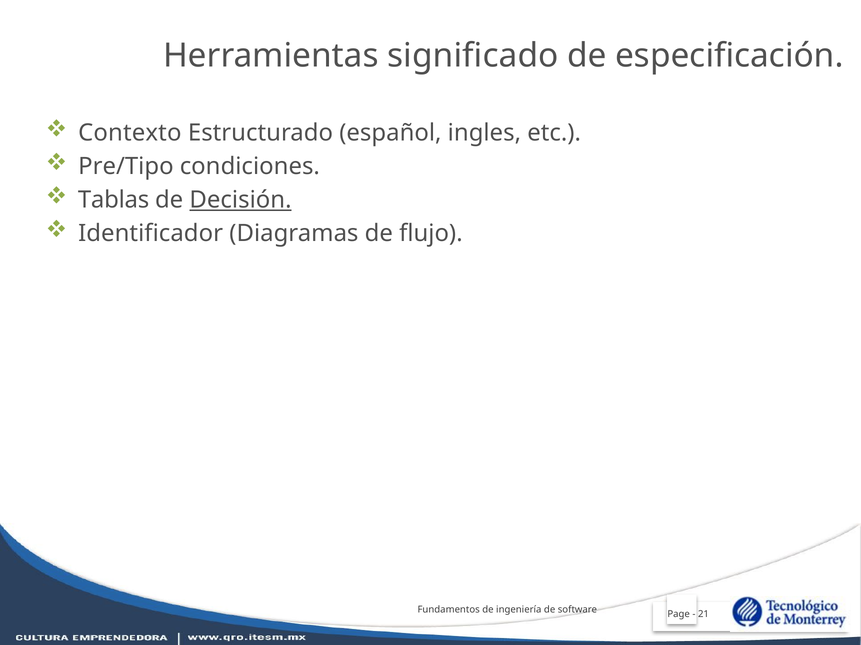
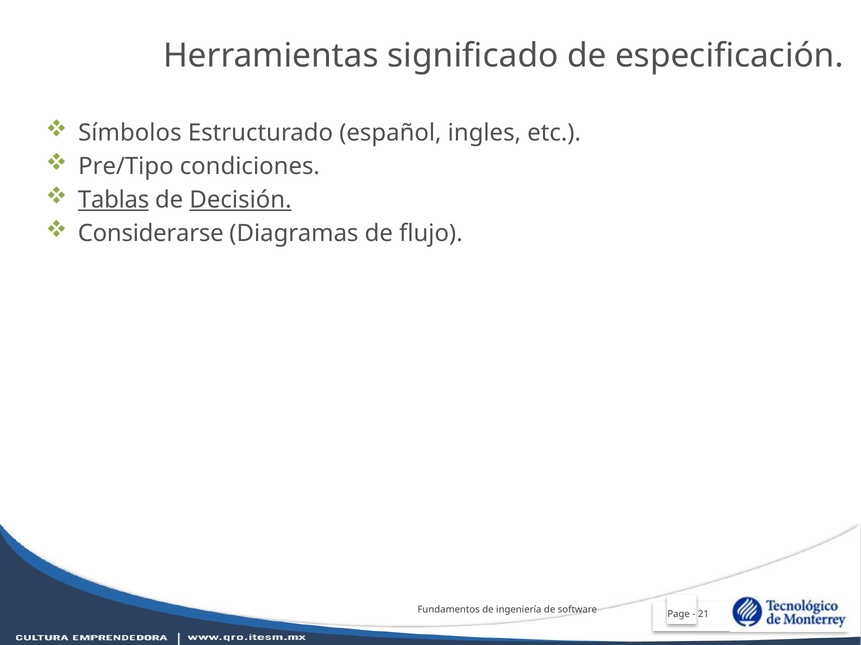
Contexto: Contexto -> Símbolos
Tablas underline: none -> present
Identificador: Identificador -> Considerarse
